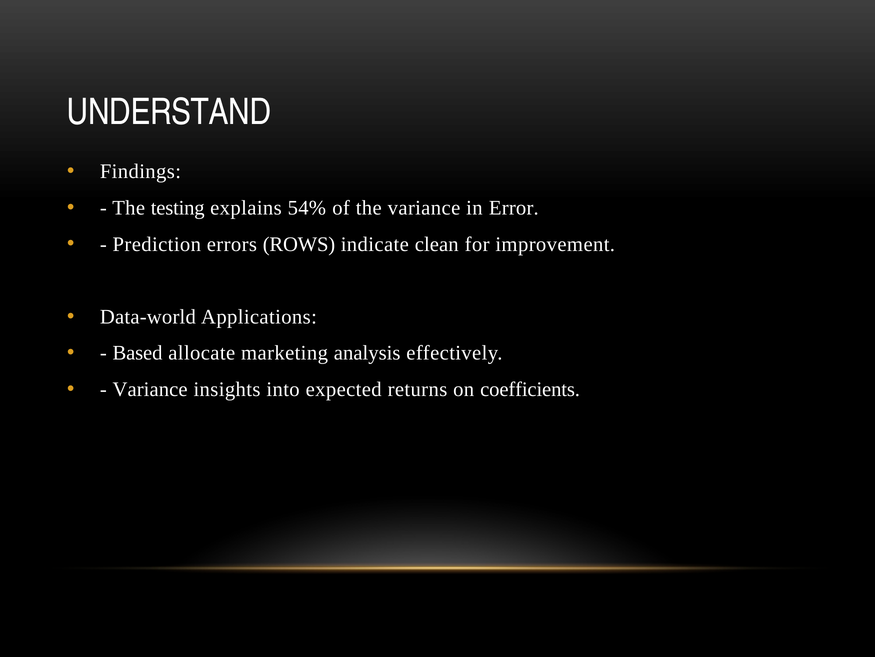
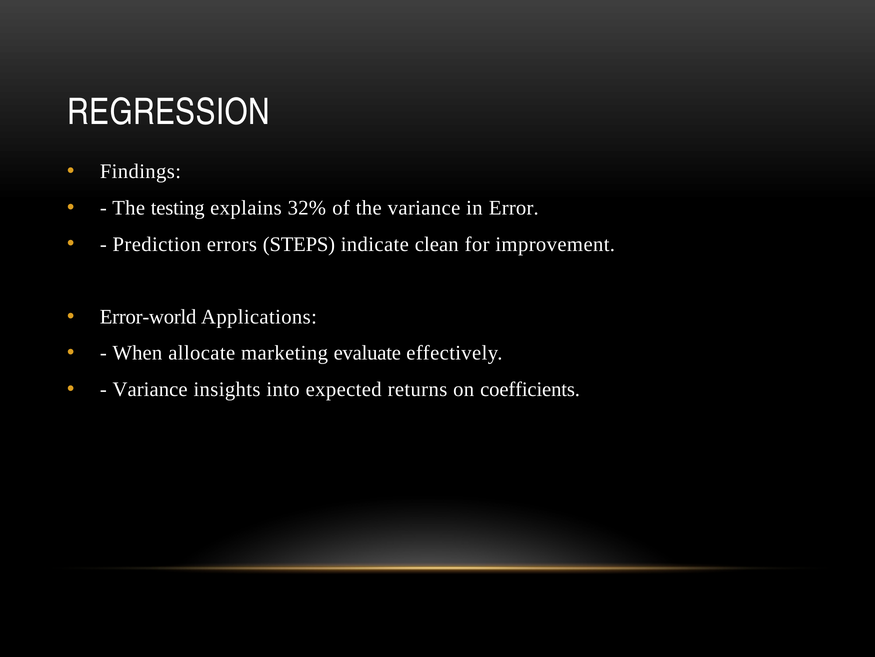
UNDERSTAND: UNDERSTAND -> REGRESSION
54%: 54% -> 32%
ROWS: ROWS -> STEPS
Data-world: Data-world -> Error-world
Based: Based -> When
analysis: analysis -> evaluate
